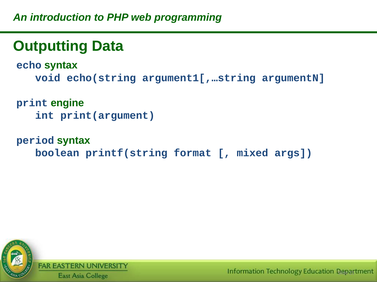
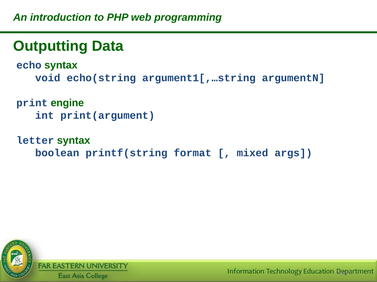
period: period -> letter
